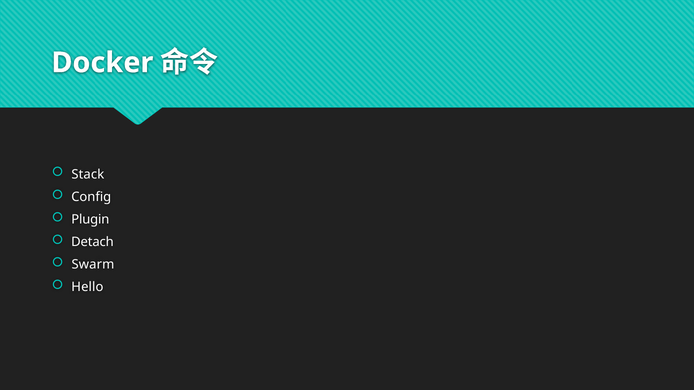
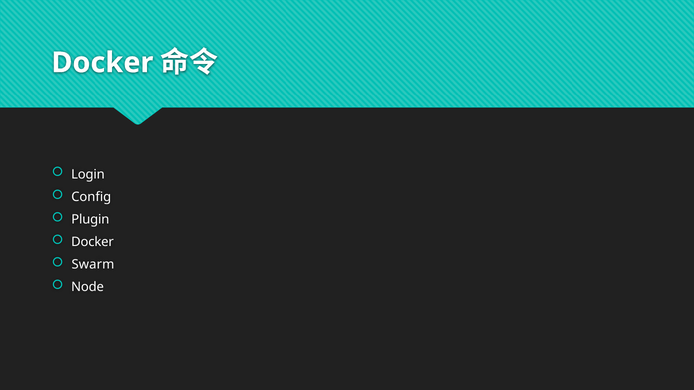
Stack: Stack -> Login
Detach at (92, 242): Detach -> Docker
Hello: Hello -> Node
